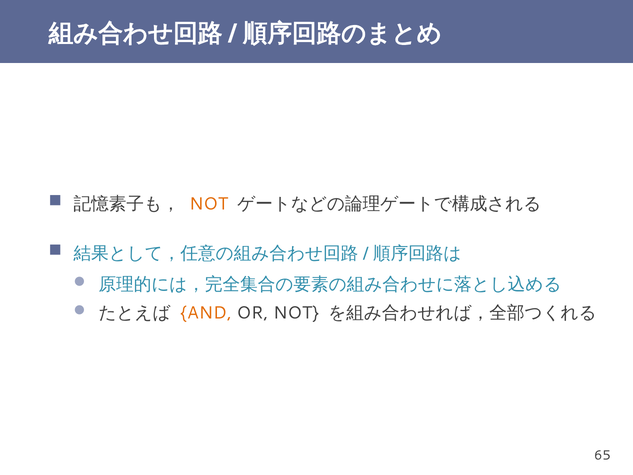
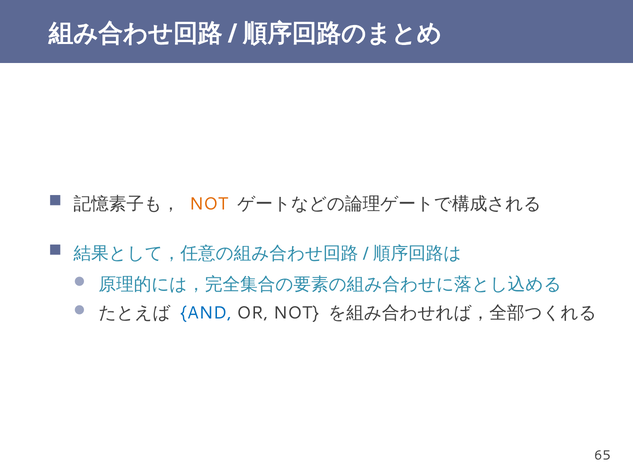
AND colour: orange -> blue
